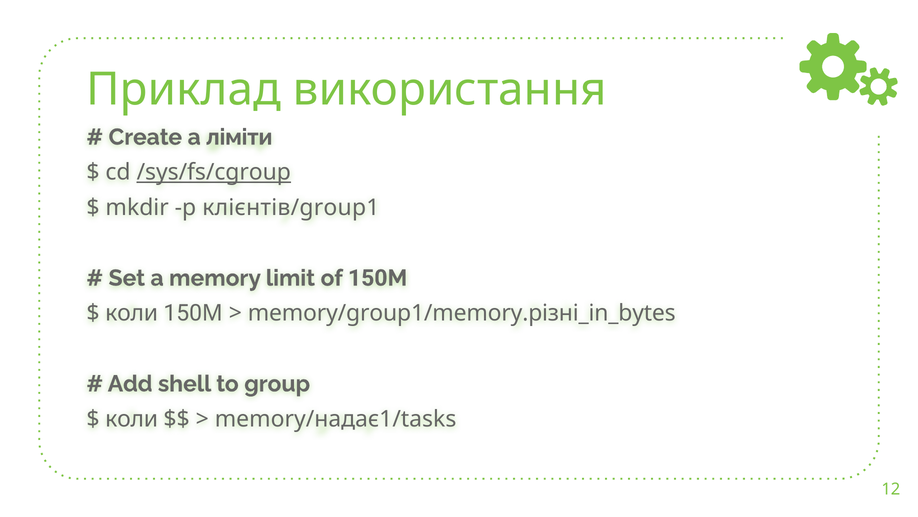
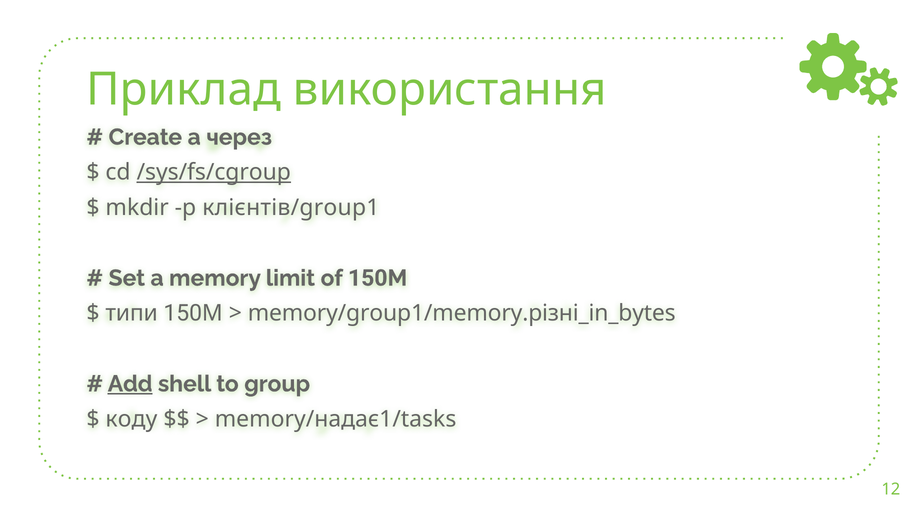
ліміти: ліміти -> через
коли at (132, 313): коли -> типи
Add underline: none -> present
коли at (132, 419): коли -> коду
